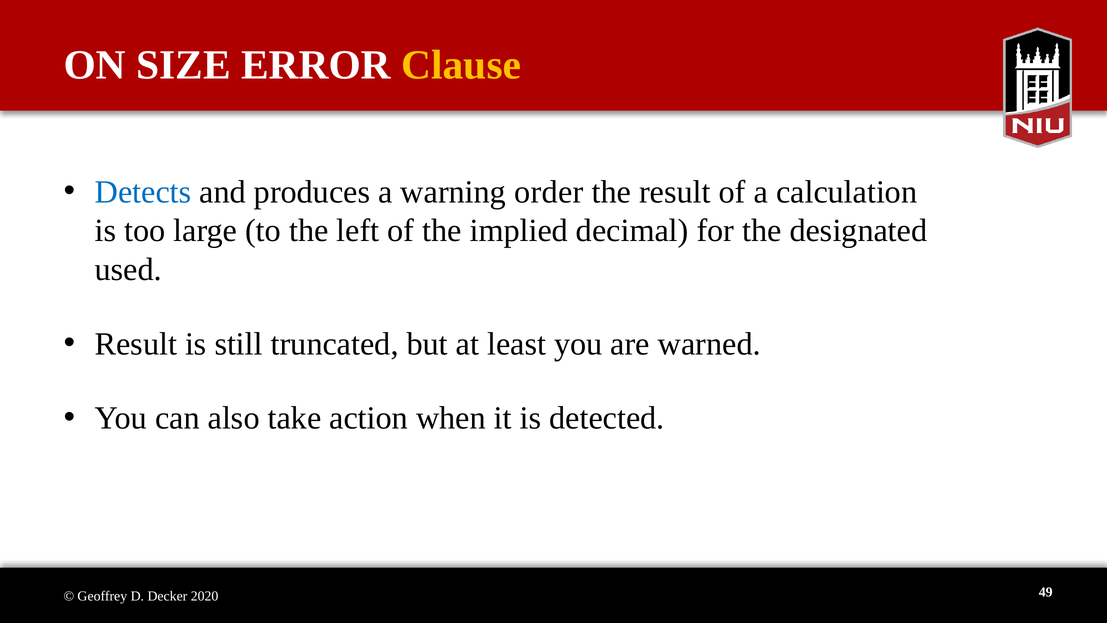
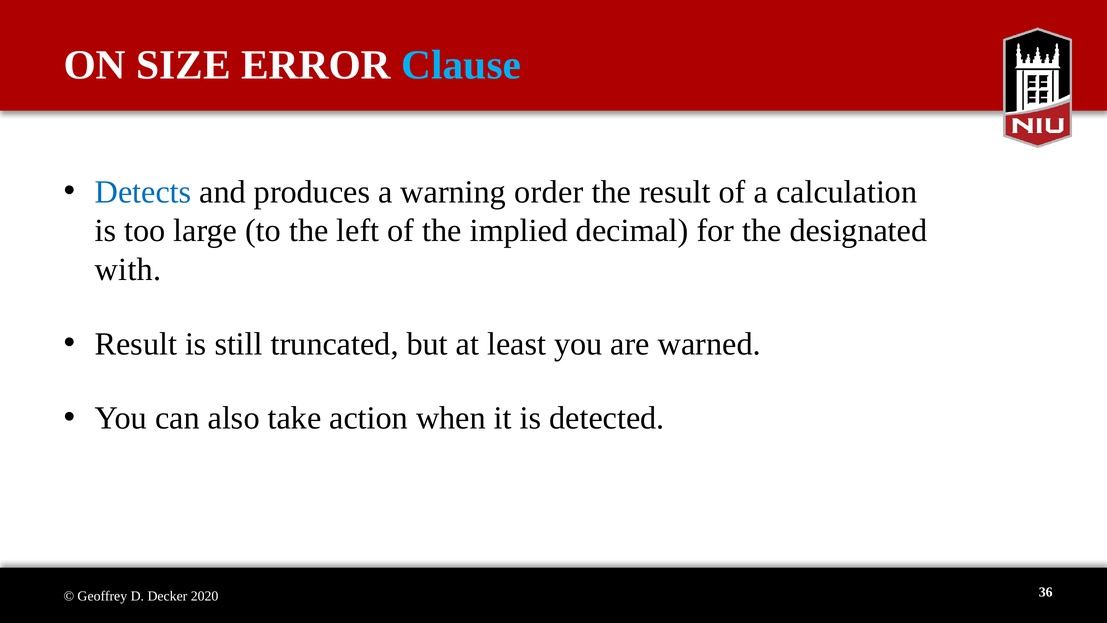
Clause colour: yellow -> light blue
used: used -> with
49: 49 -> 36
